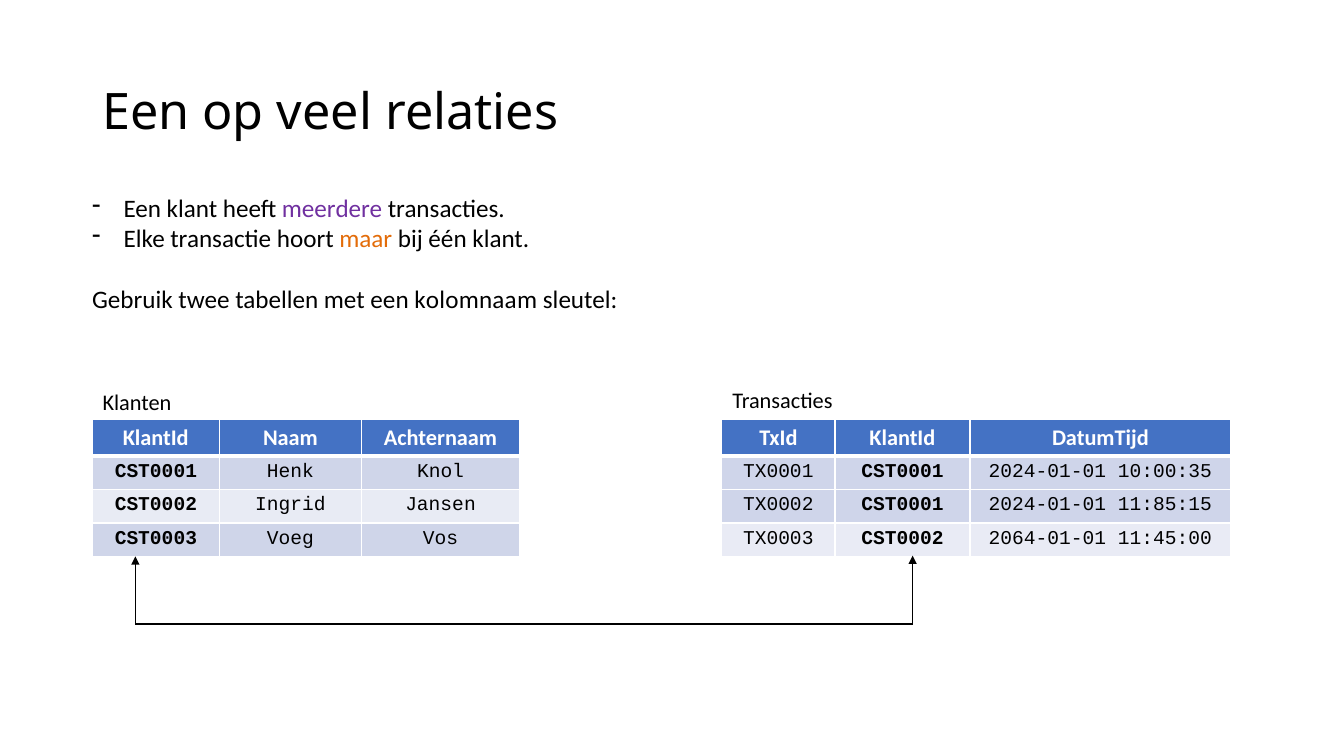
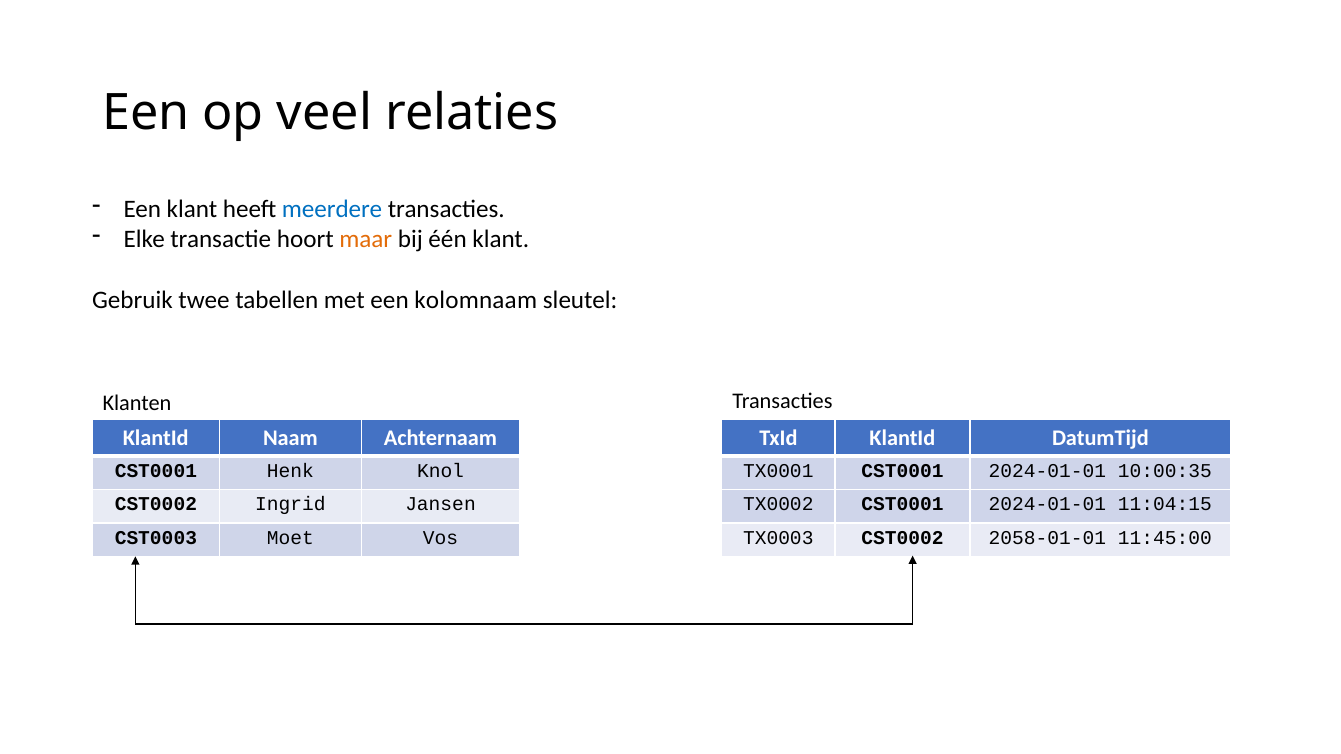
meerdere colour: purple -> blue
11:85:15: 11:85:15 -> 11:04:15
Voeg: Voeg -> Moet
2064-01-01: 2064-01-01 -> 2058-01-01
